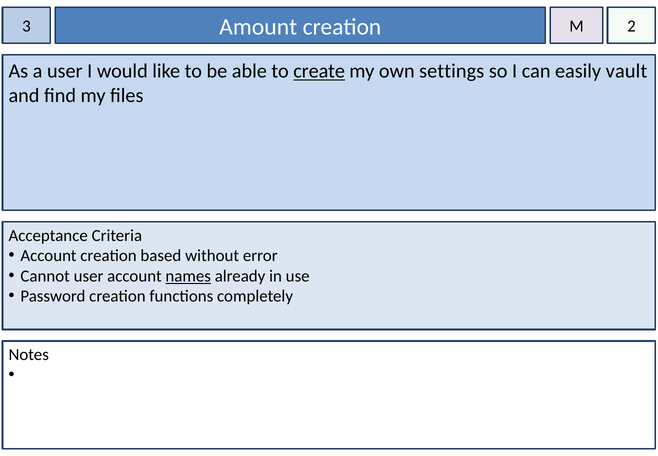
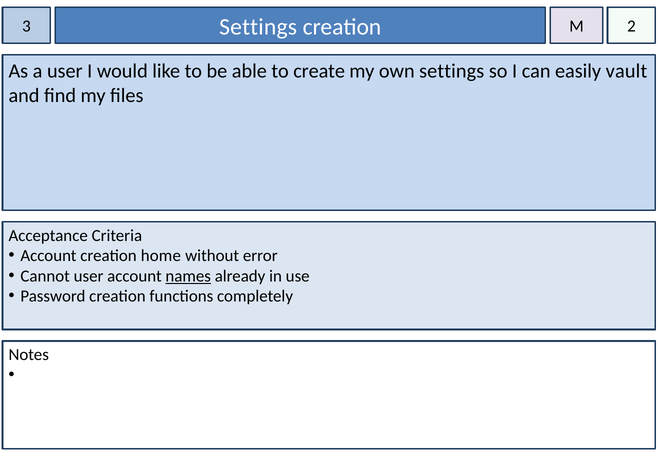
3 Amount: Amount -> Settings
create underline: present -> none
based: based -> home
